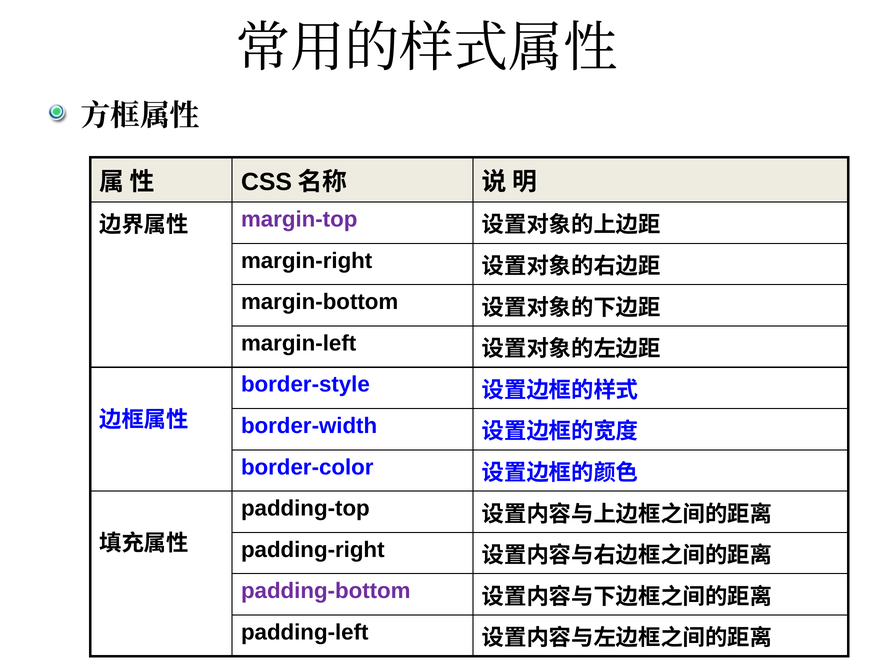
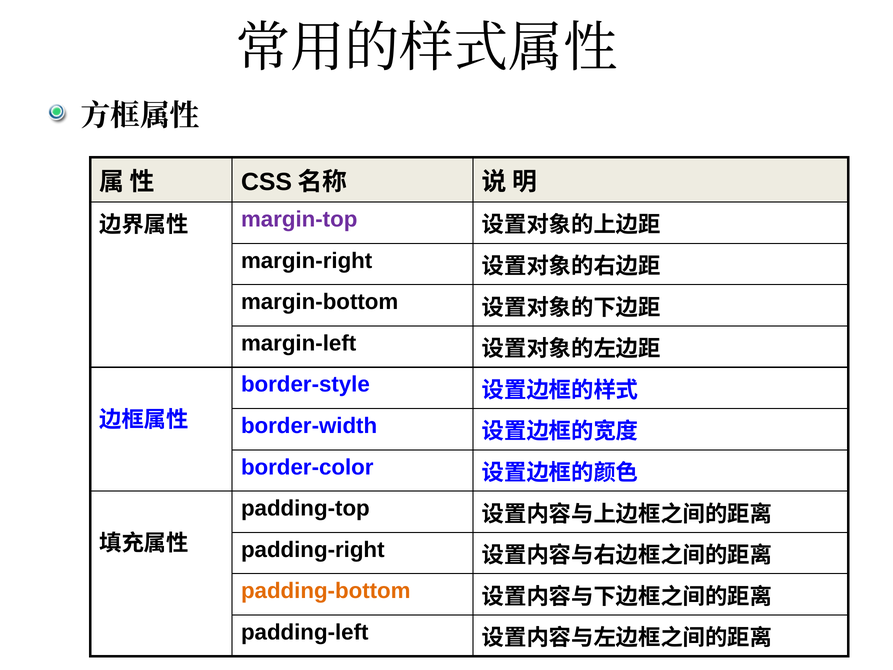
padding-bottom colour: purple -> orange
